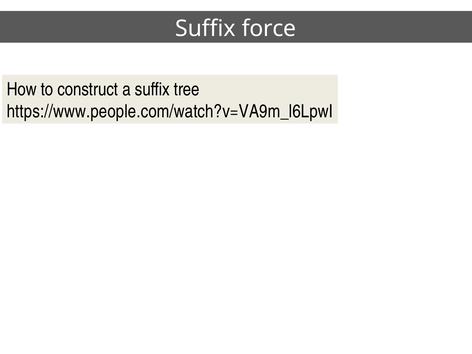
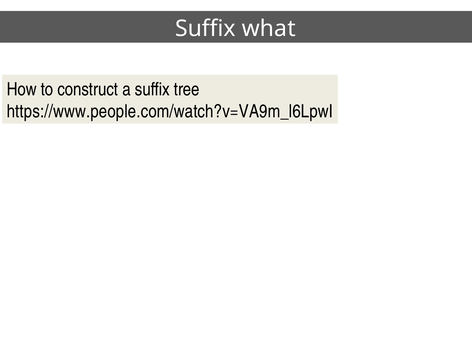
force: force -> what
